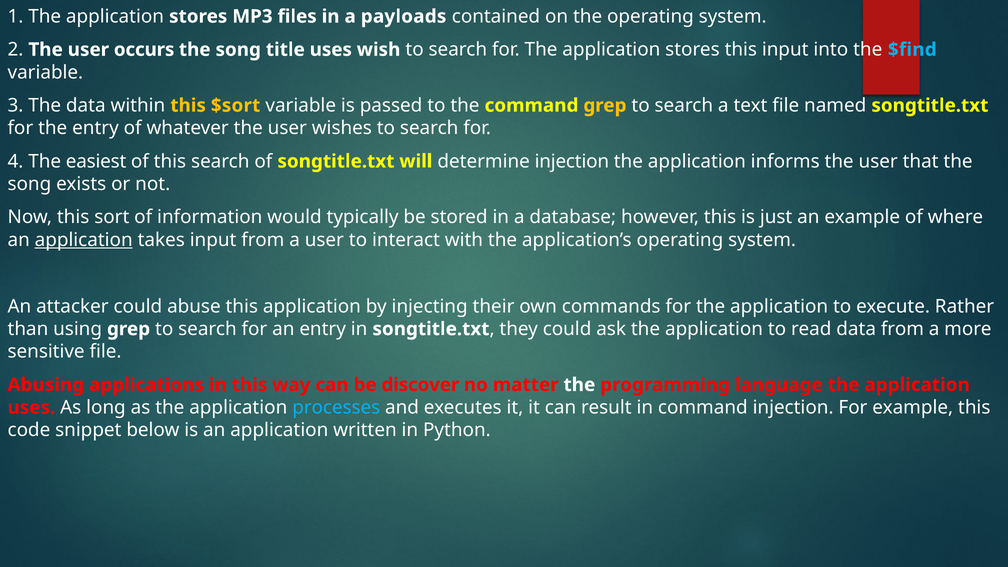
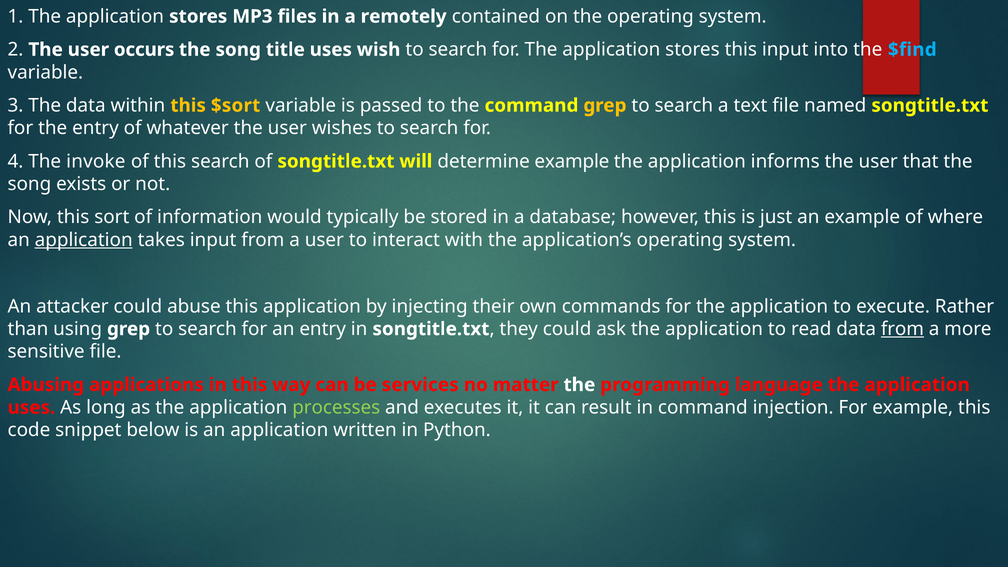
payloads: payloads -> remotely
easiest: easiest -> invoke
determine injection: injection -> example
from at (902, 329) underline: none -> present
discover: discover -> services
processes colour: light blue -> light green
